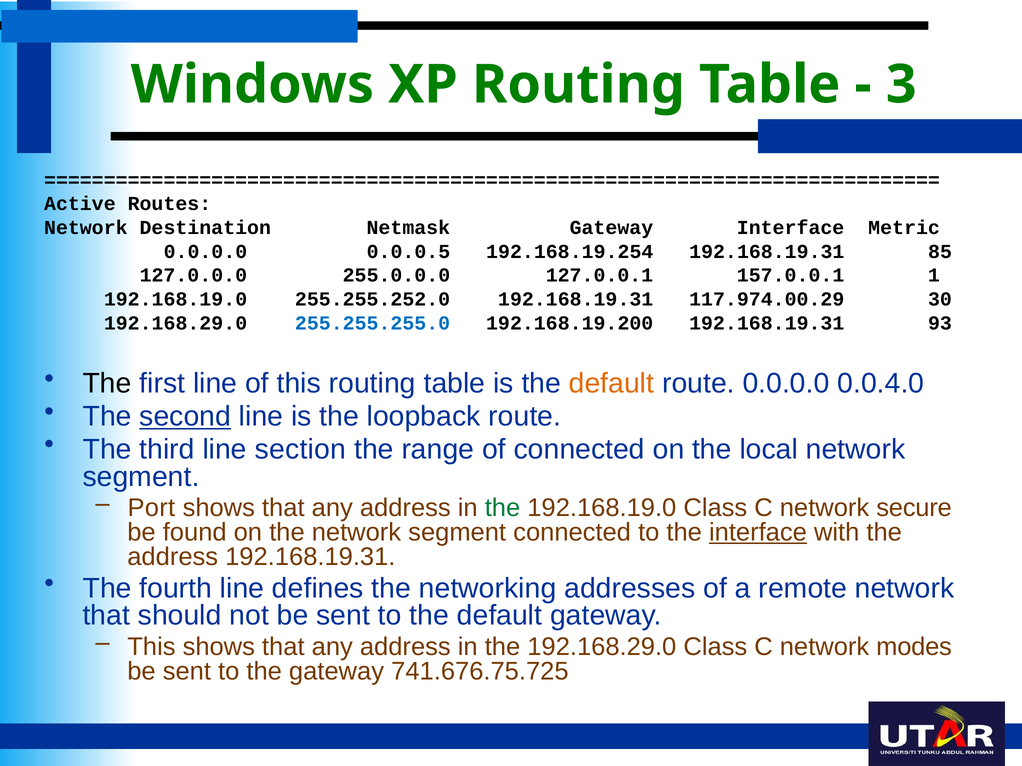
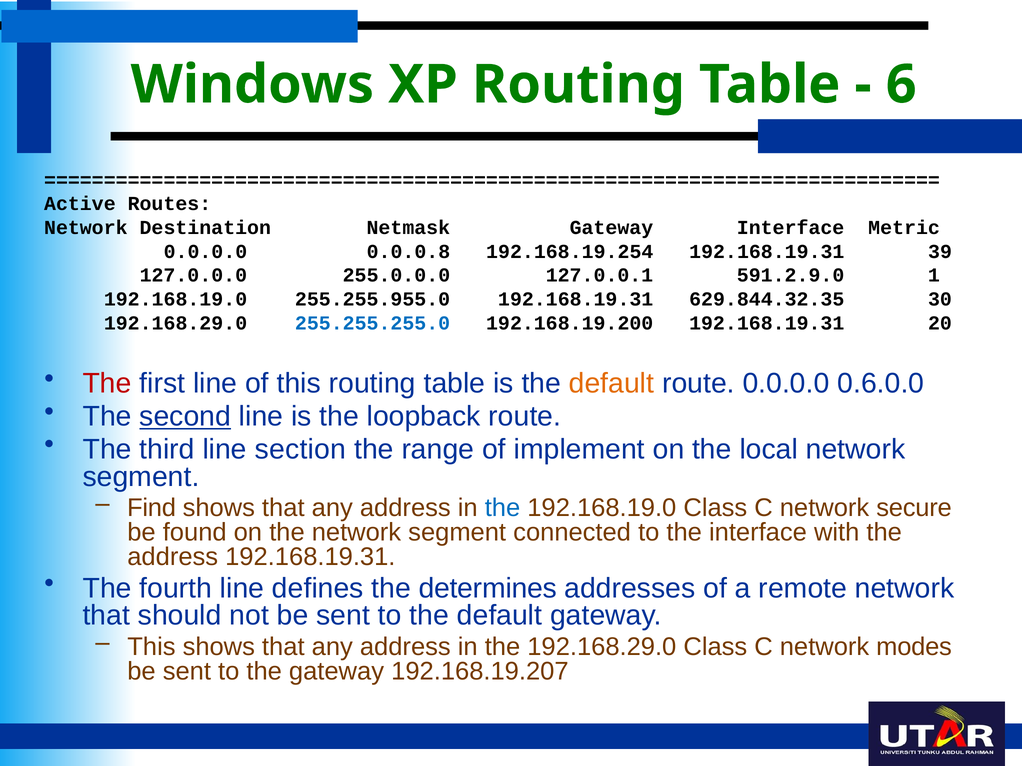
3: 3 -> 6
0.0.0.5: 0.0.0.5 -> 0.0.0.8
85: 85 -> 39
157.0.0.1: 157.0.0.1 -> 591.2.9.0
255.255.252.0: 255.255.252.0 -> 255.255.955.0
117.974.00.29: 117.974.00.29 -> 629.844.32.35
93: 93 -> 20
The at (107, 384) colour: black -> red
0.0.4.0: 0.0.4.0 -> 0.6.0.0
of connected: connected -> implement
Port: Port -> Find
the at (503, 508) colour: green -> blue
interface at (758, 533) underline: present -> none
networking: networking -> determines
741.676.75.725: 741.676.75.725 -> 192.168.19.207
